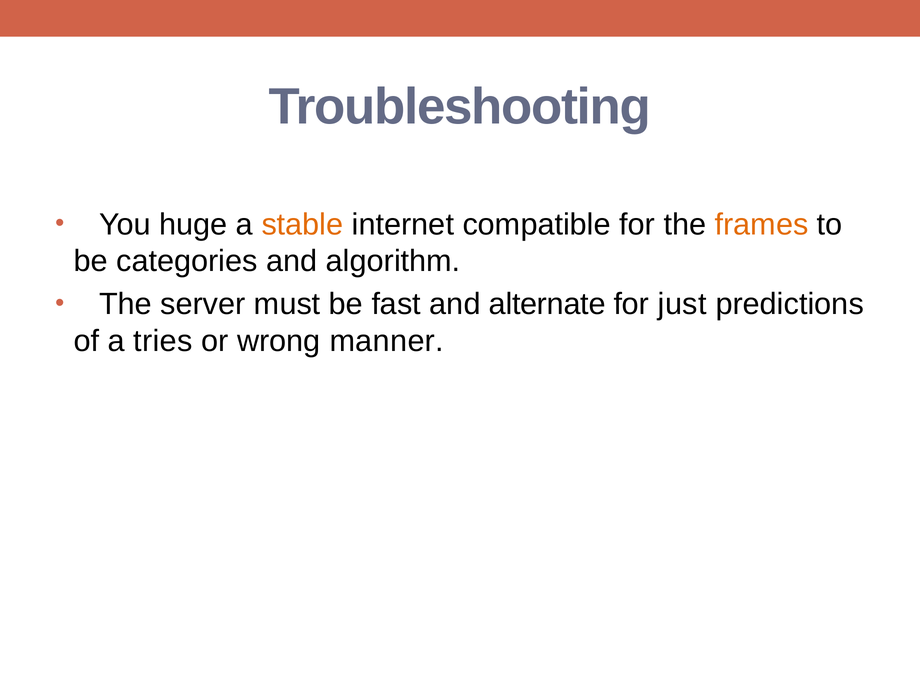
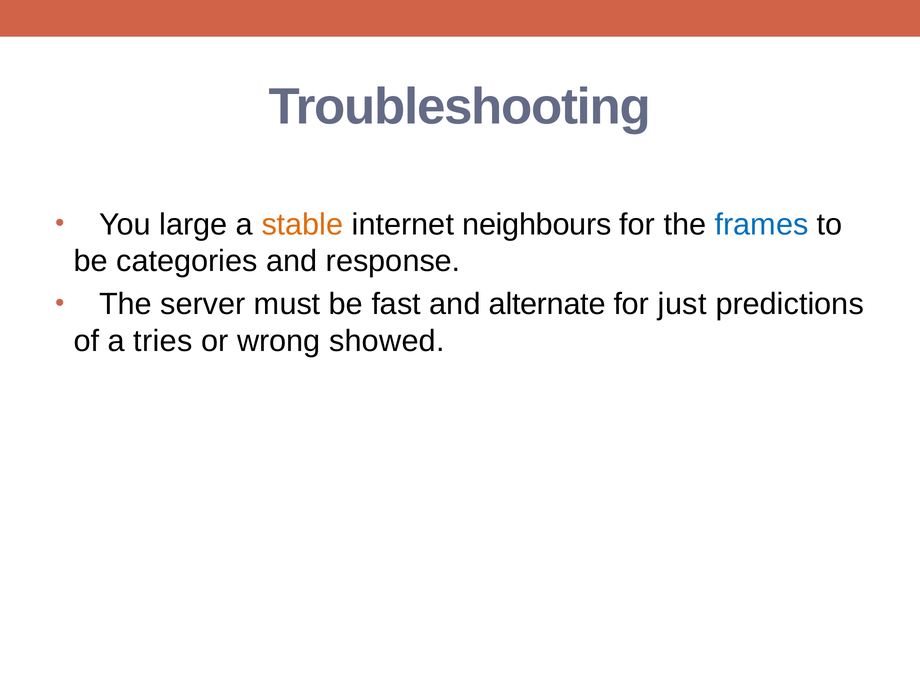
huge: huge -> large
compatible: compatible -> neighbours
frames colour: orange -> blue
algorithm: algorithm -> response
manner: manner -> showed
